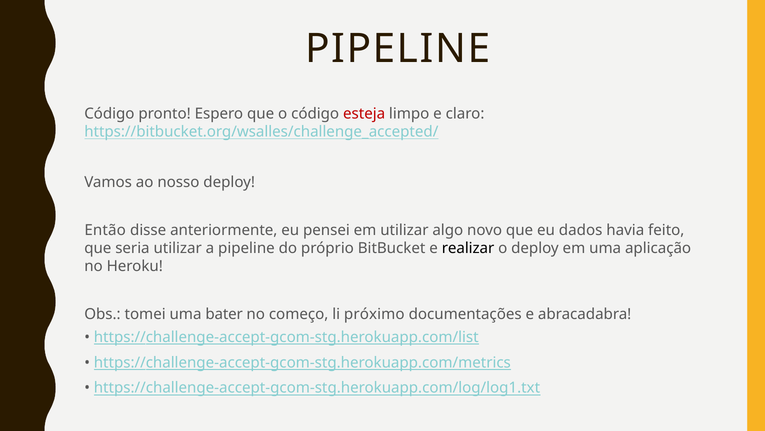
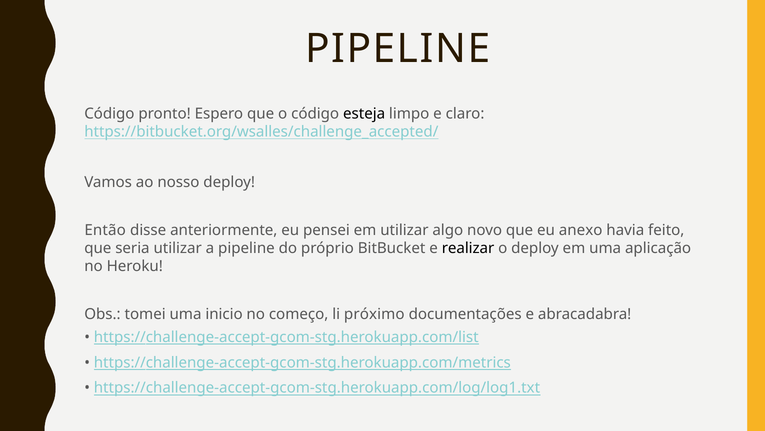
esteja colour: red -> black
dados: dados -> anexo
bater: bater -> inicio
